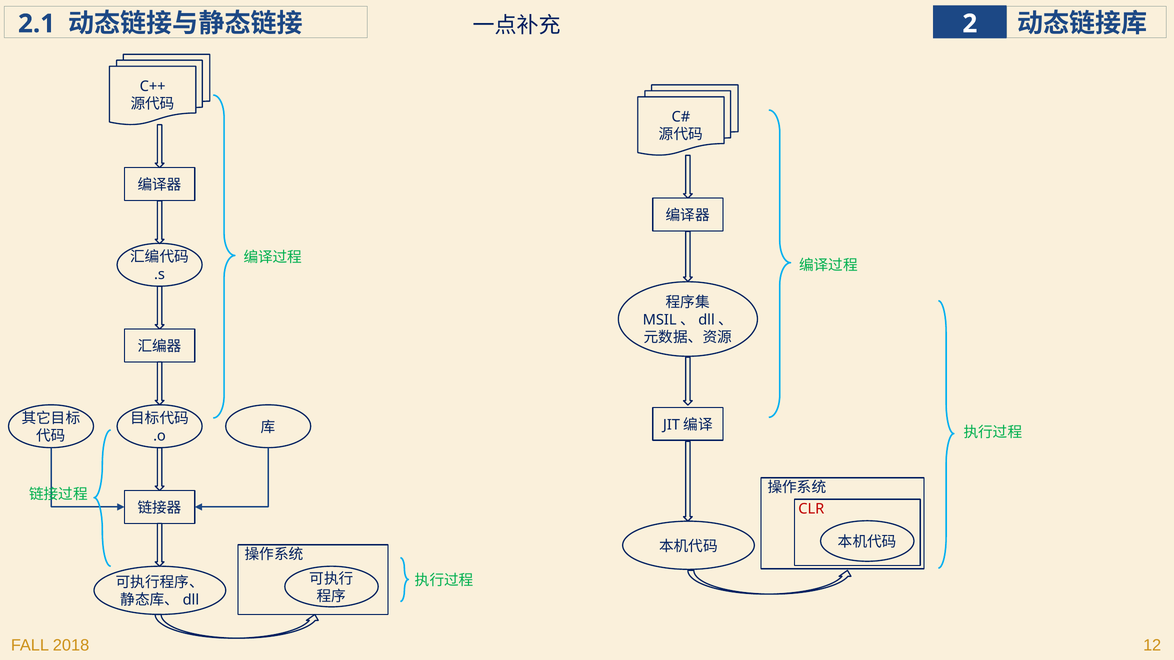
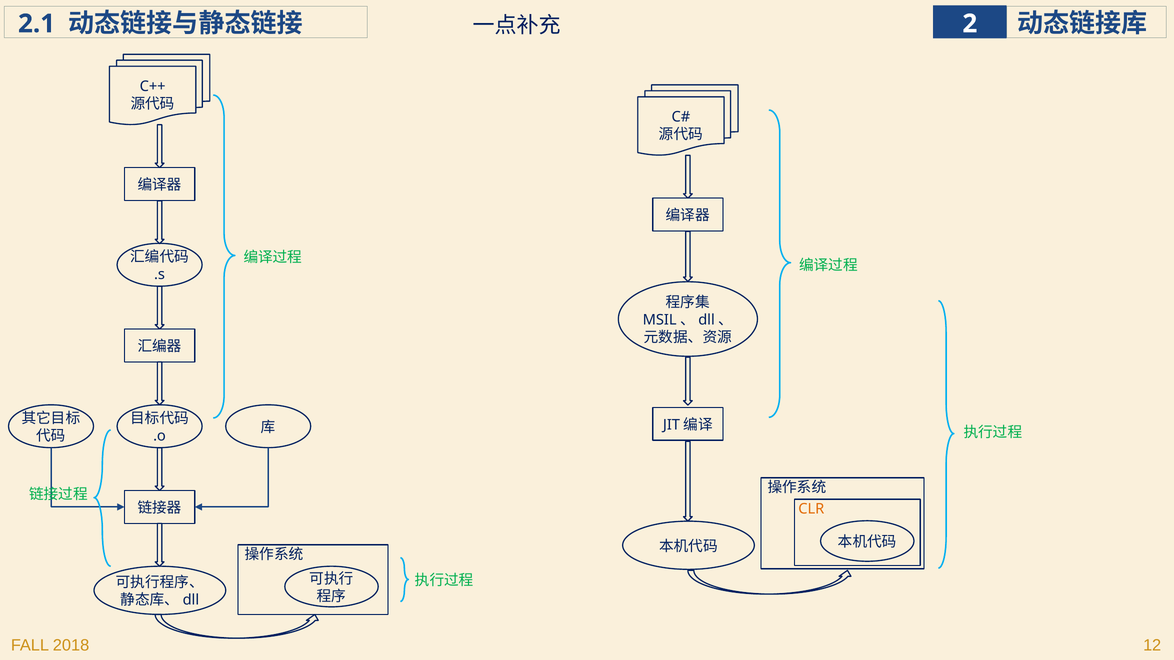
CLR colour: red -> orange
